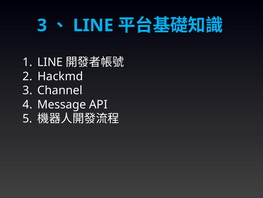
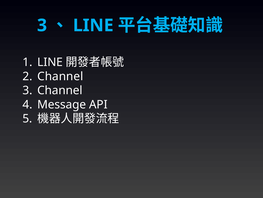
Hackmd at (60, 76): Hackmd -> Channel
